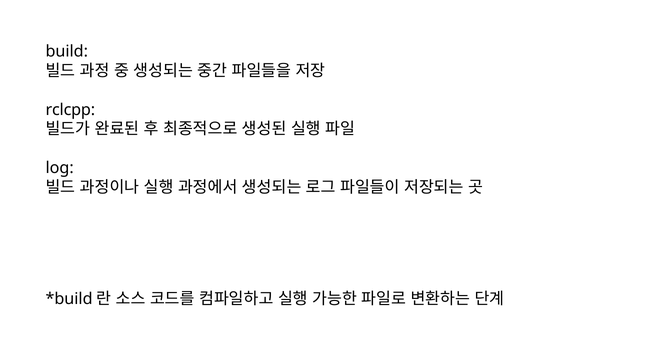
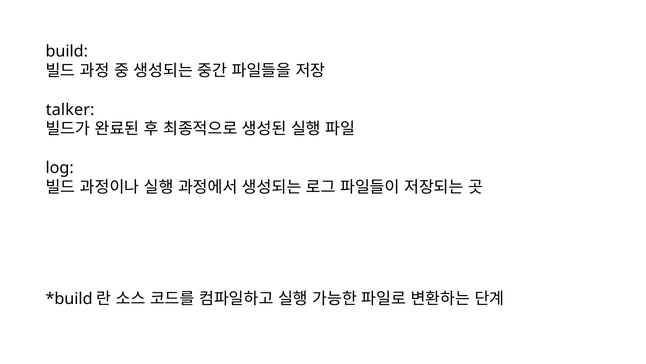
rclcpp: rclcpp -> talker
